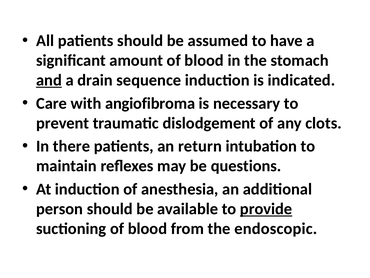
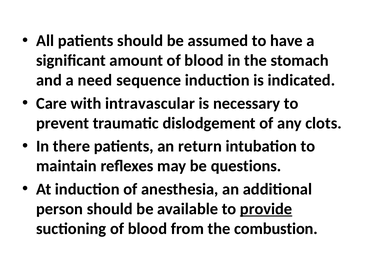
and underline: present -> none
drain: drain -> need
angiofibroma: angiofibroma -> intravascular
endoscopic: endoscopic -> combustion
